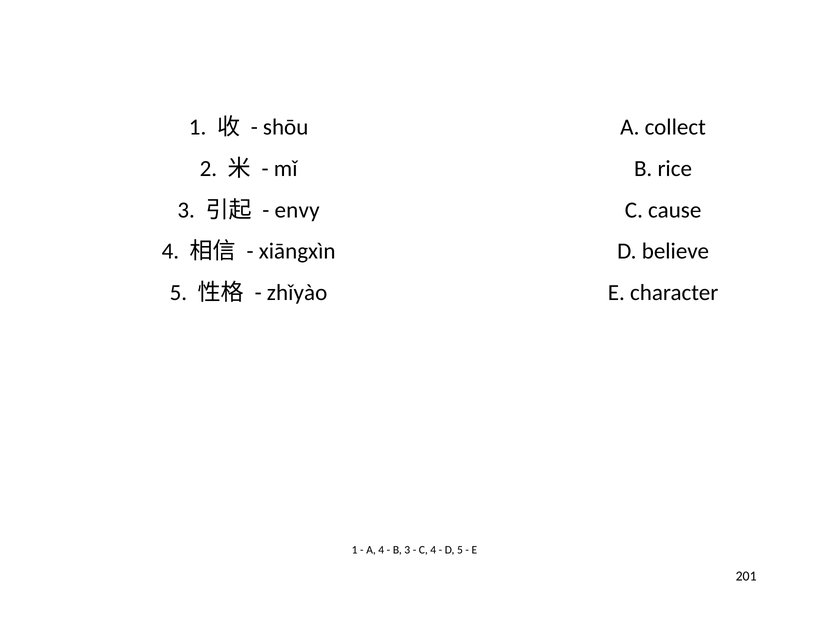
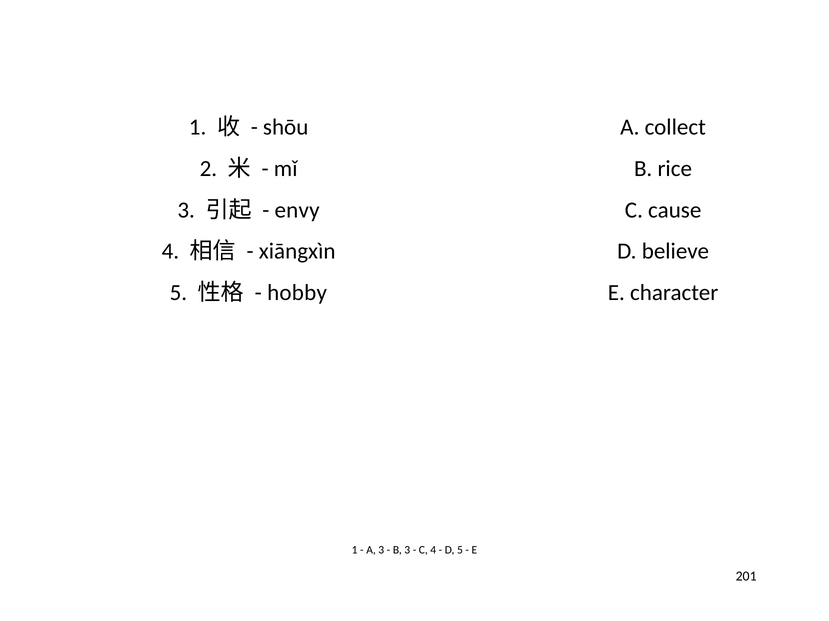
zhǐyào: zhǐyào -> hobby
A 4: 4 -> 3
